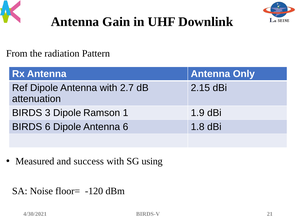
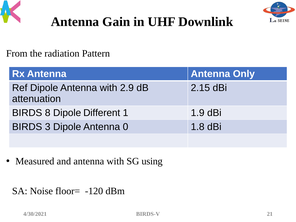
2.7: 2.7 -> 2.9
3: 3 -> 8
Ramson: Ramson -> Different
BIRDS 6: 6 -> 3
Antenna 6: 6 -> 0
and success: success -> antenna
